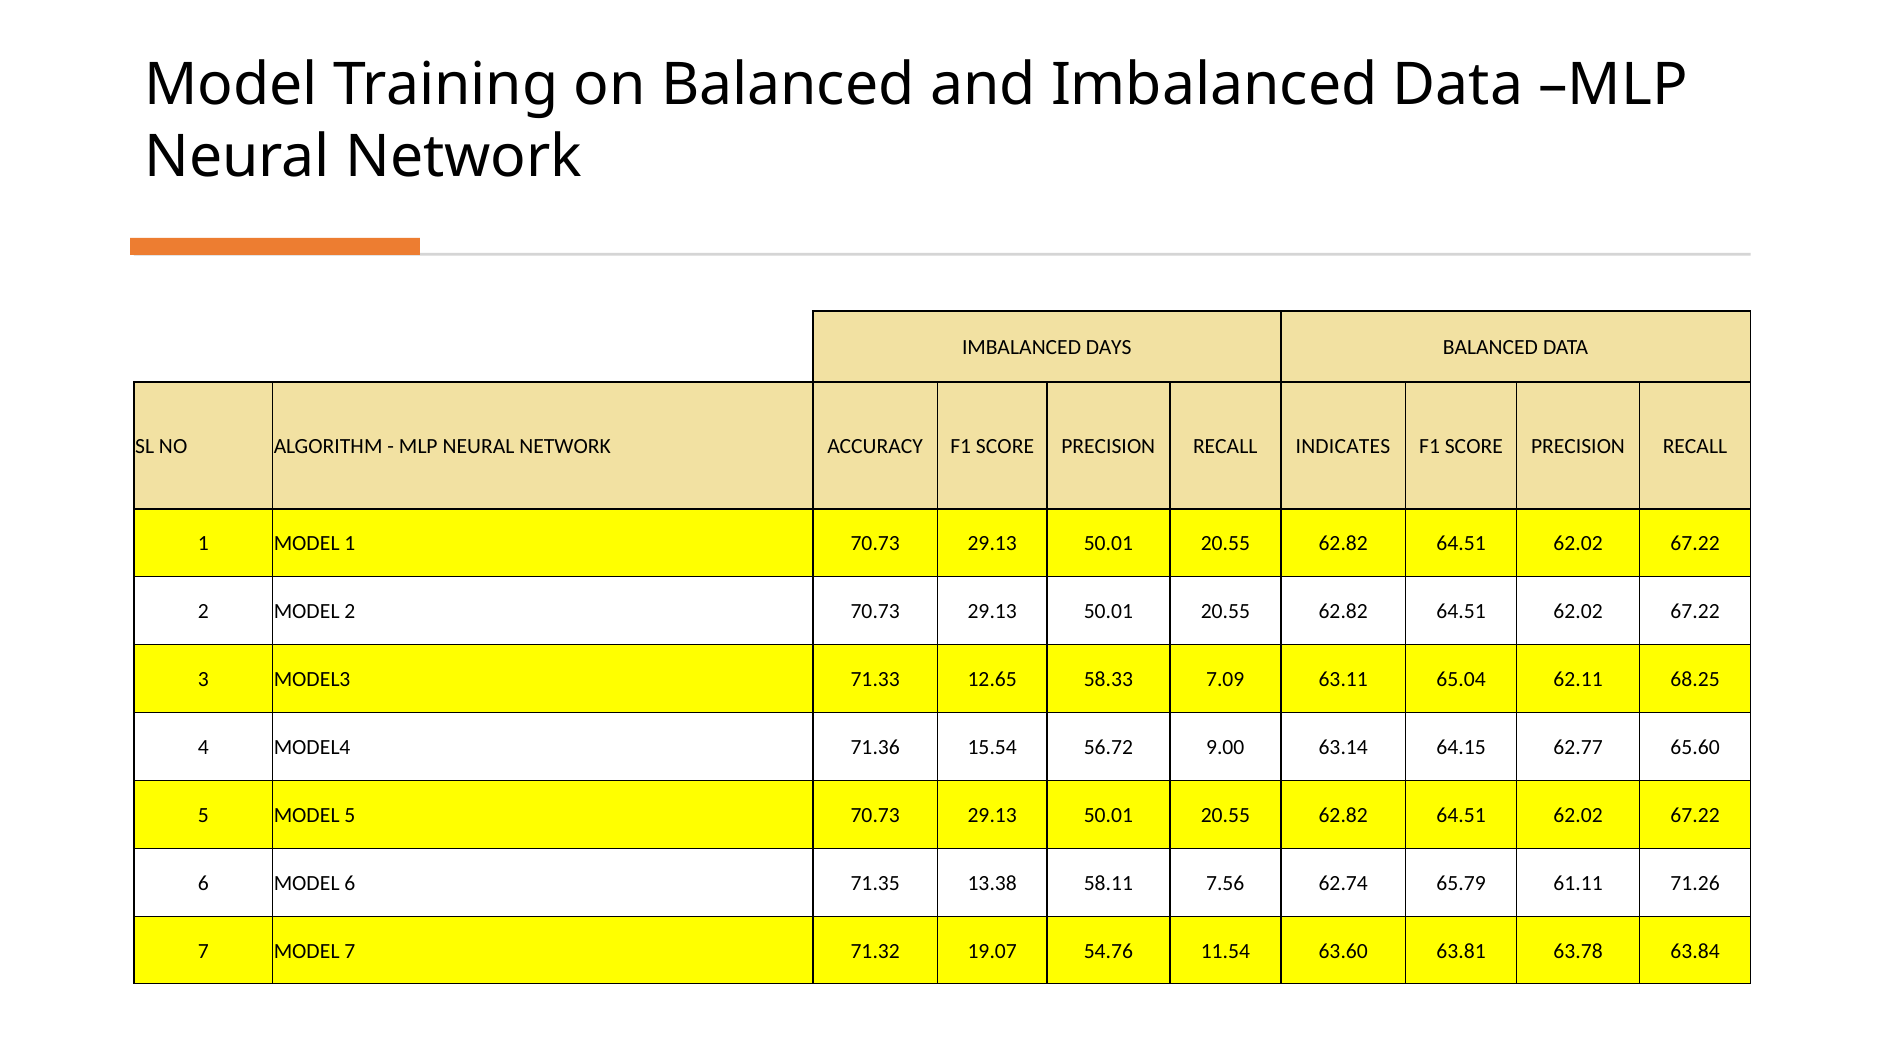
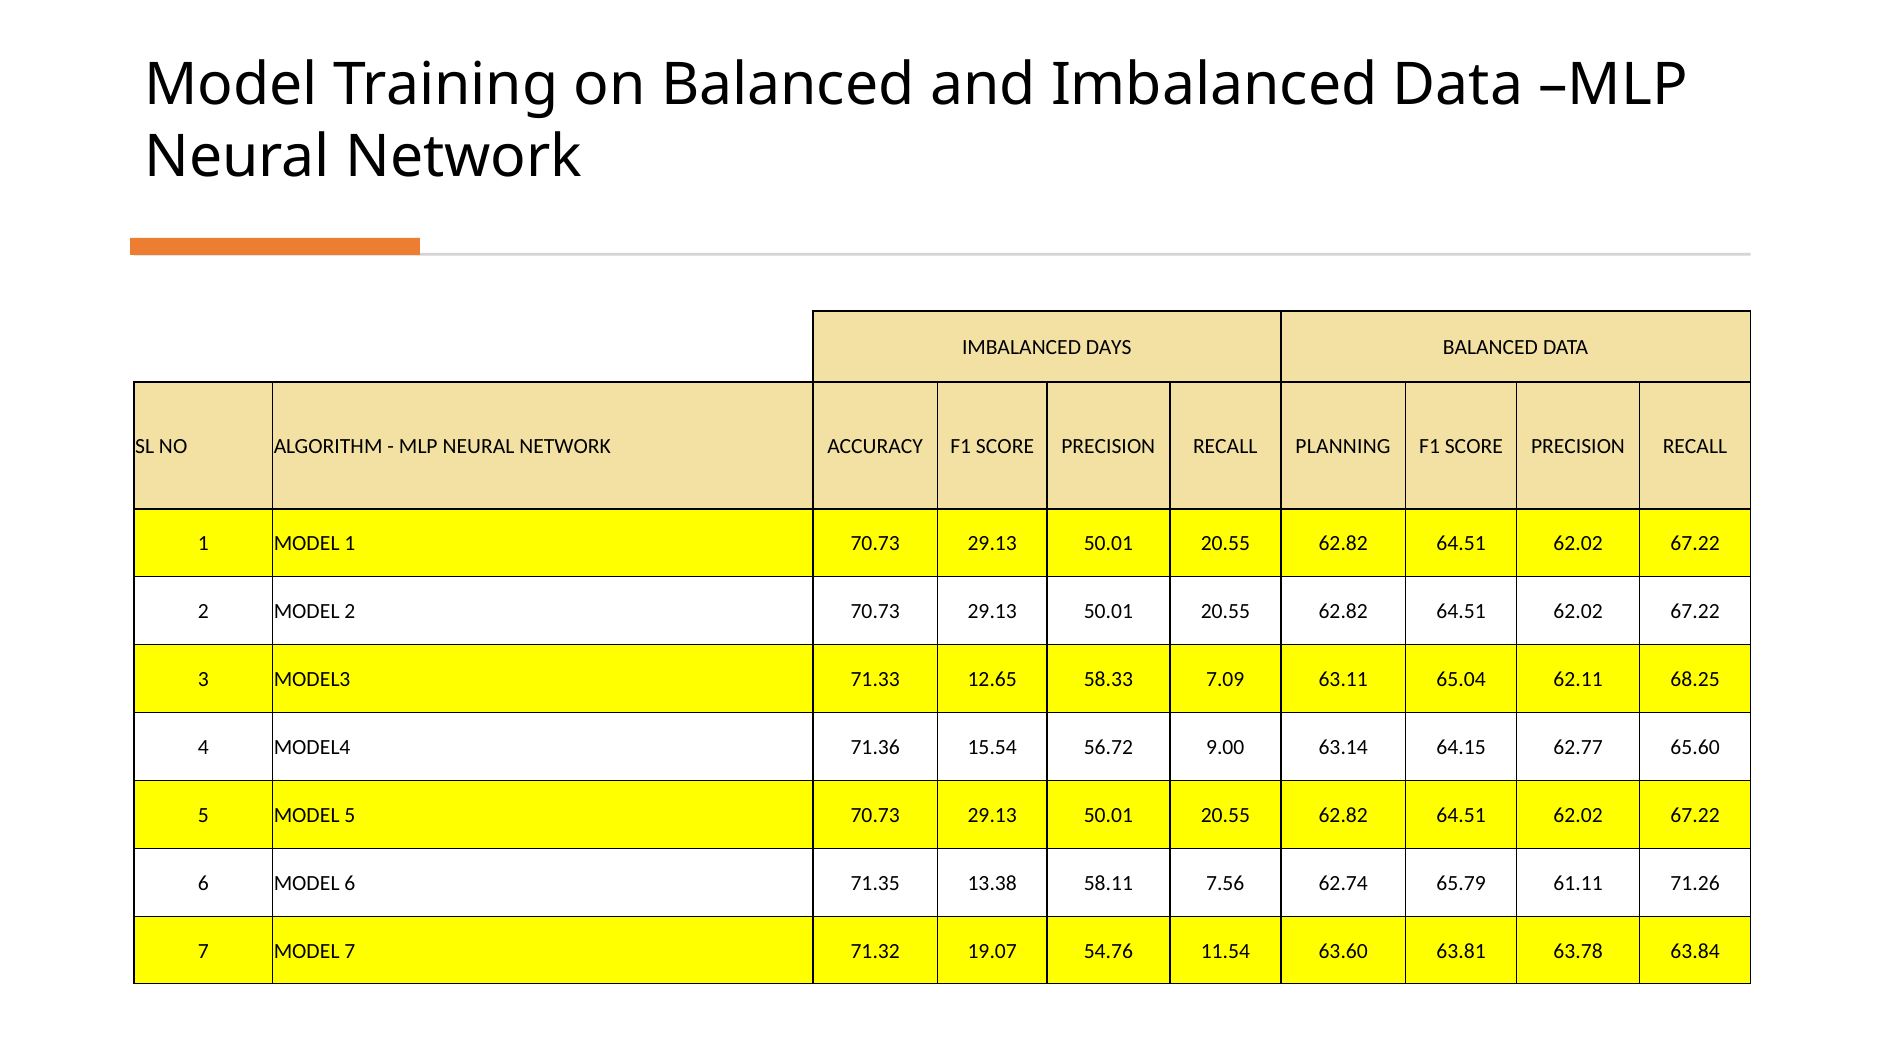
INDICATES: INDICATES -> PLANNING
